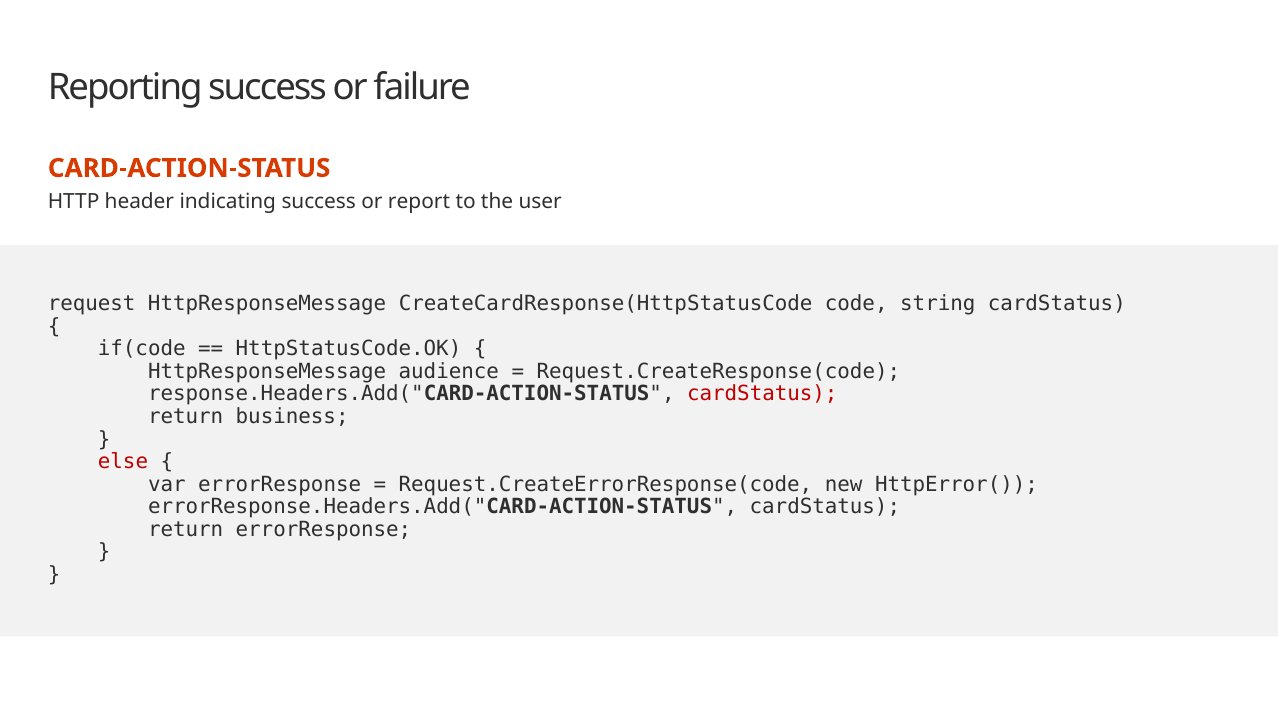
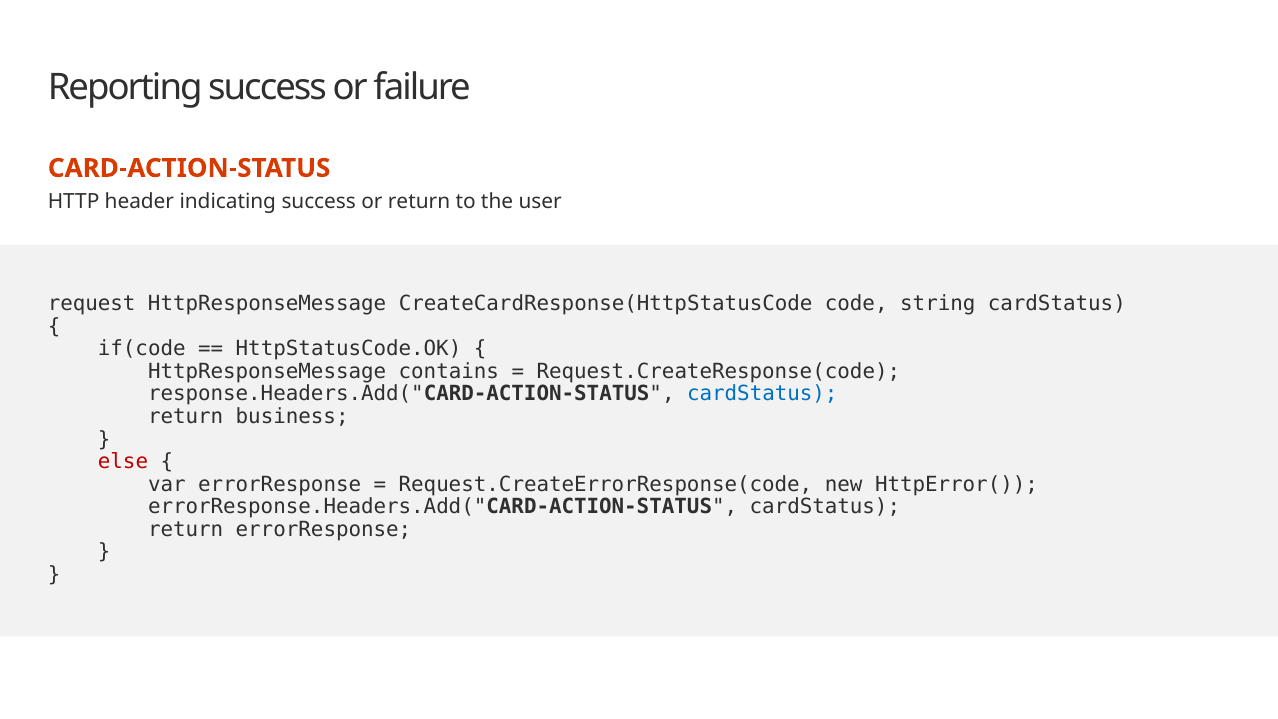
or report: report -> return
audience: audience -> contains
cardStatus at (762, 394) colour: red -> blue
